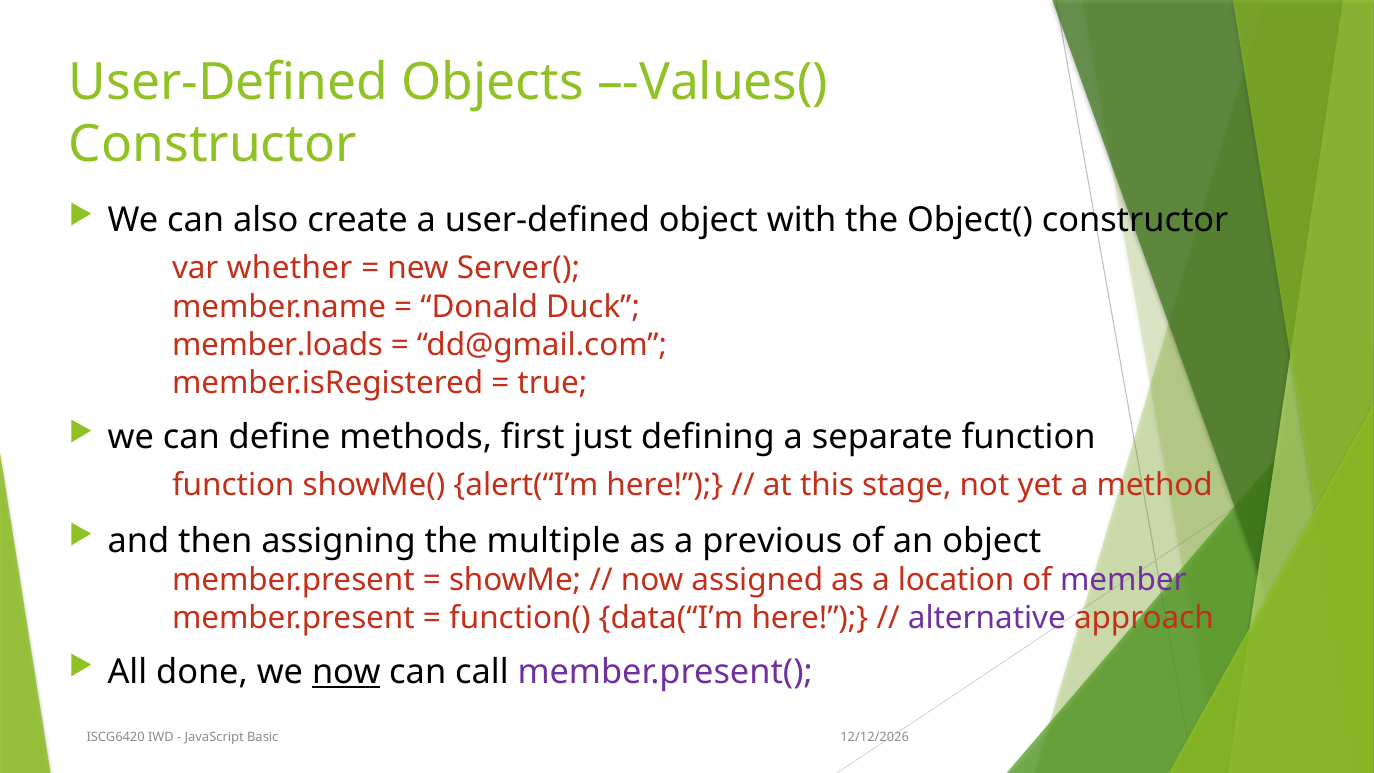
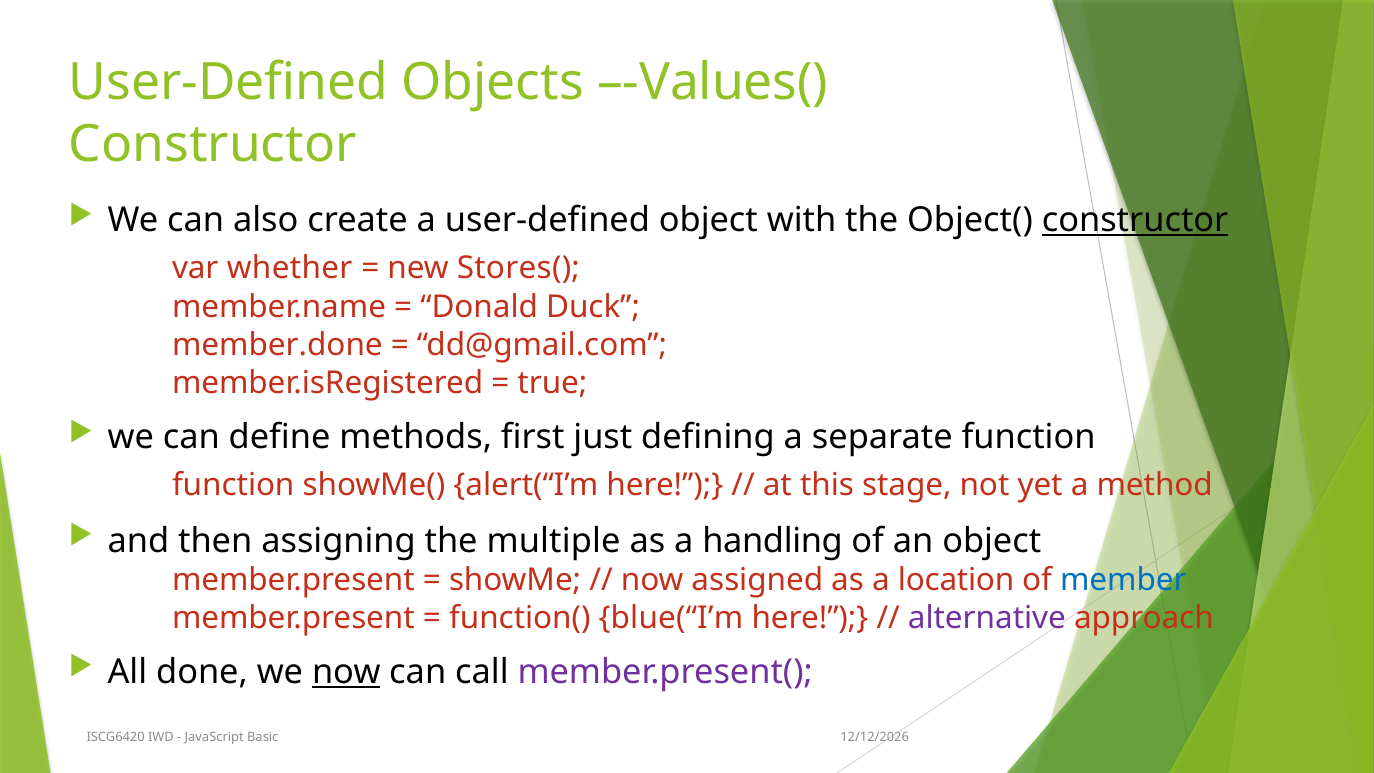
constructor at (1135, 220) underline: none -> present
Server(: Server( -> Stores(
member.loads: member.loads -> member.done
previous: previous -> handling
member colour: purple -> blue
data(“I’m: data(“I’m -> blue(“I’m
